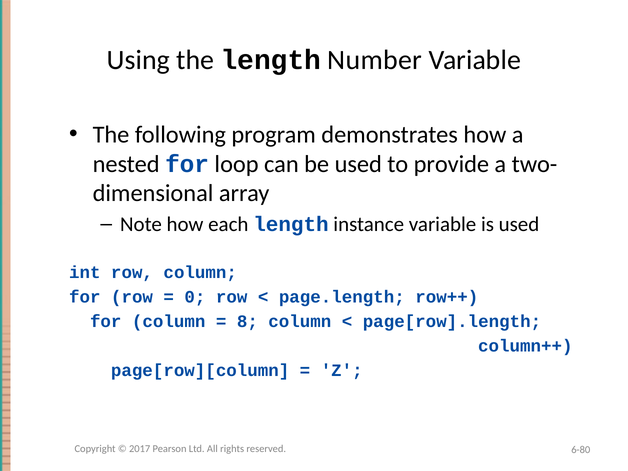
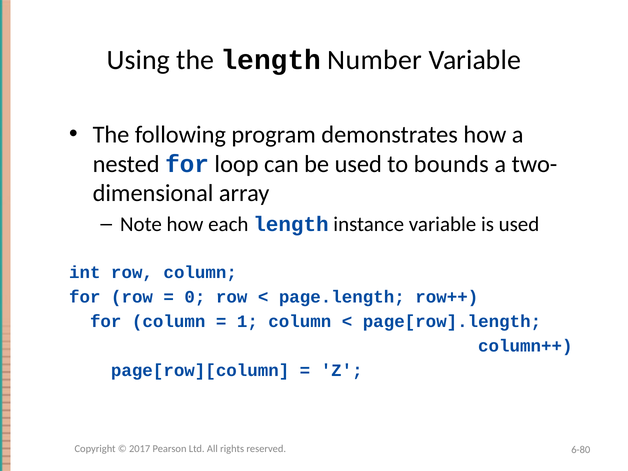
provide: provide -> bounds
8: 8 -> 1
